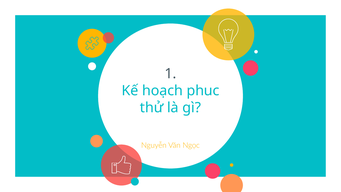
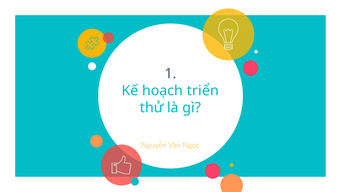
phục: phục -> triển
